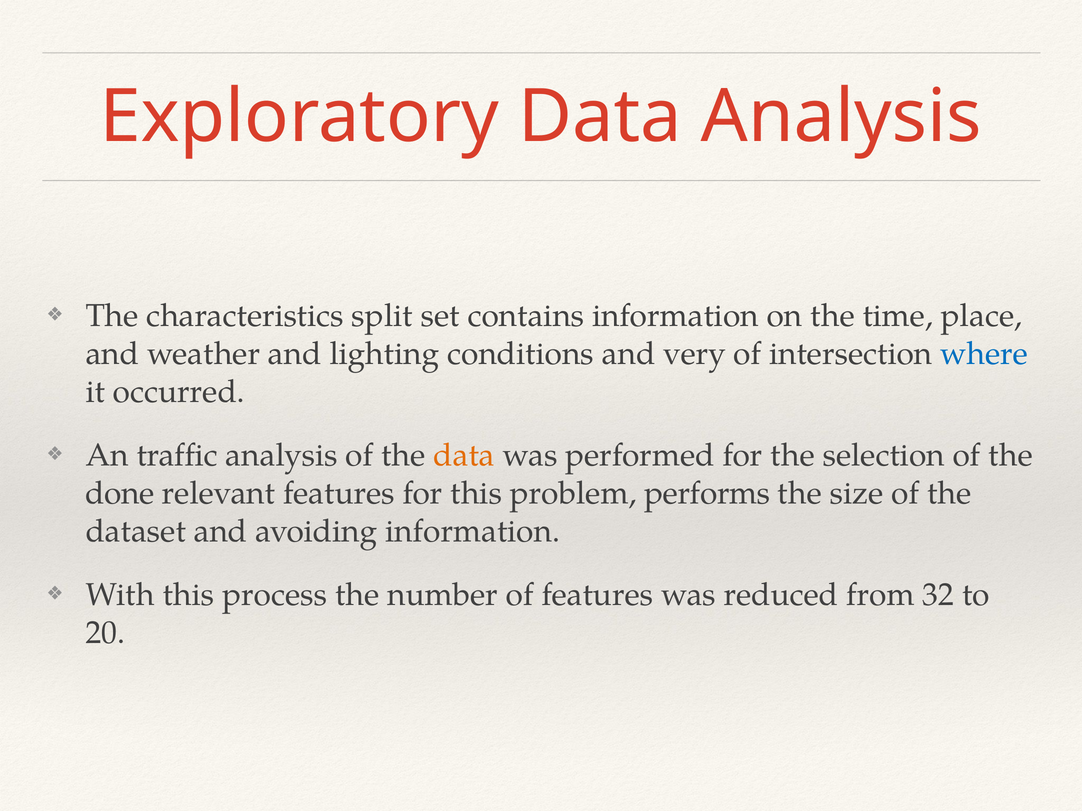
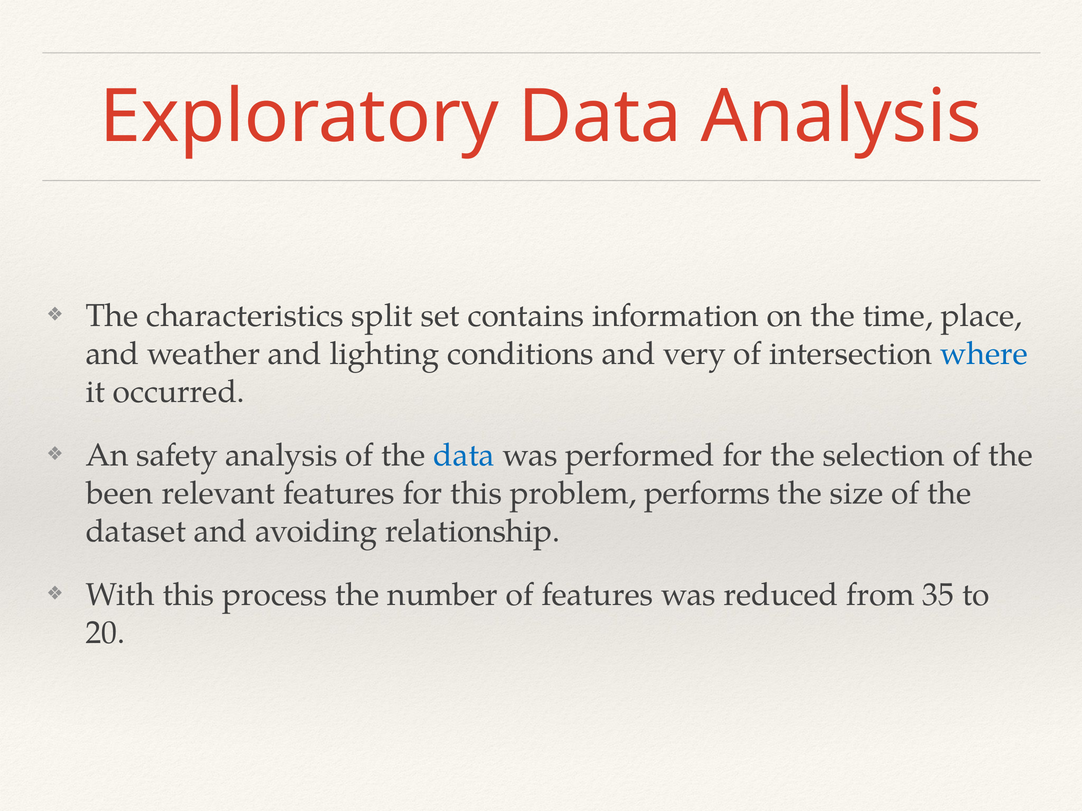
traffic: traffic -> safety
data at (464, 456) colour: orange -> blue
done: done -> been
avoiding information: information -> relationship
32: 32 -> 35
